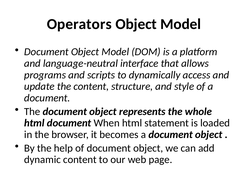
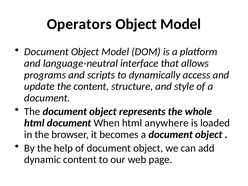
statement: statement -> anywhere
